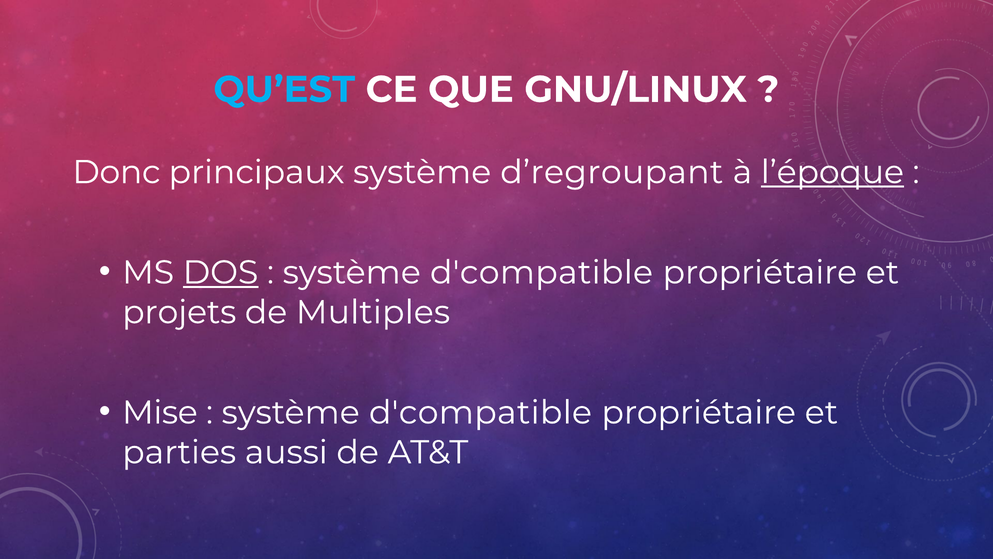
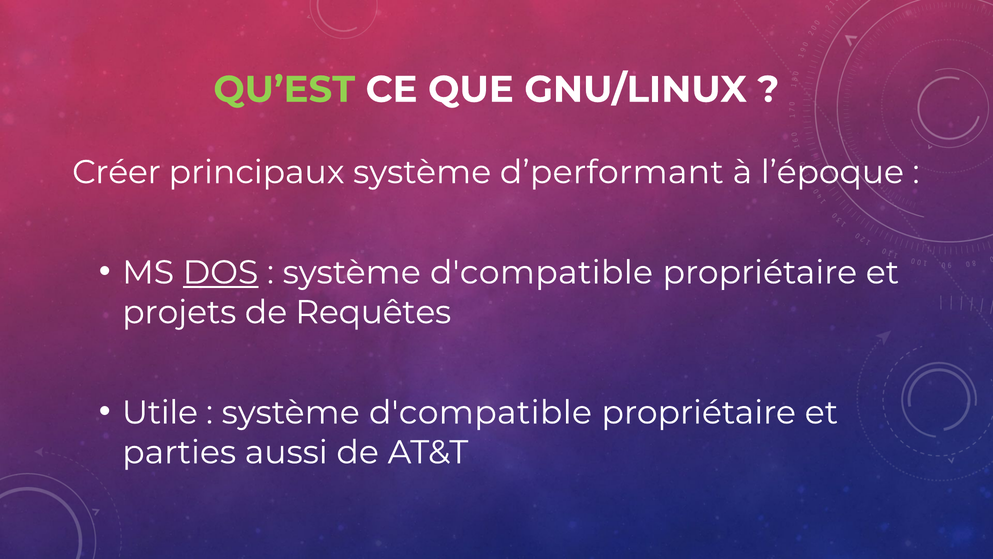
QU’EST colour: light blue -> light green
Donc: Donc -> Créer
d’regroupant: d’regroupant -> d’performant
l’époque underline: present -> none
Multiples: Multiples -> Requêtes
Mise: Mise -> Utile
